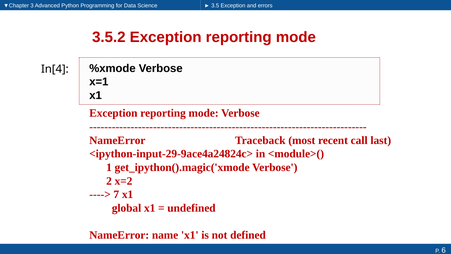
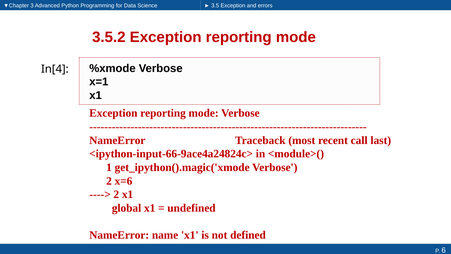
<ipython-input-29-9ace4a24824c>: <ipython-input-29-9ace4a24824c> -> <ipython-input-66-9ace4a24824c>
x=2: x=2 -> x=6
7 at (116, 194): 7 -> 2
